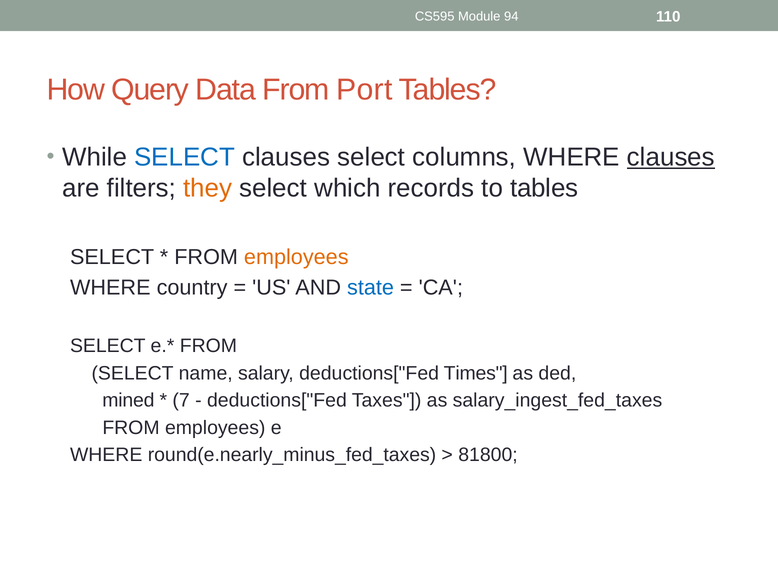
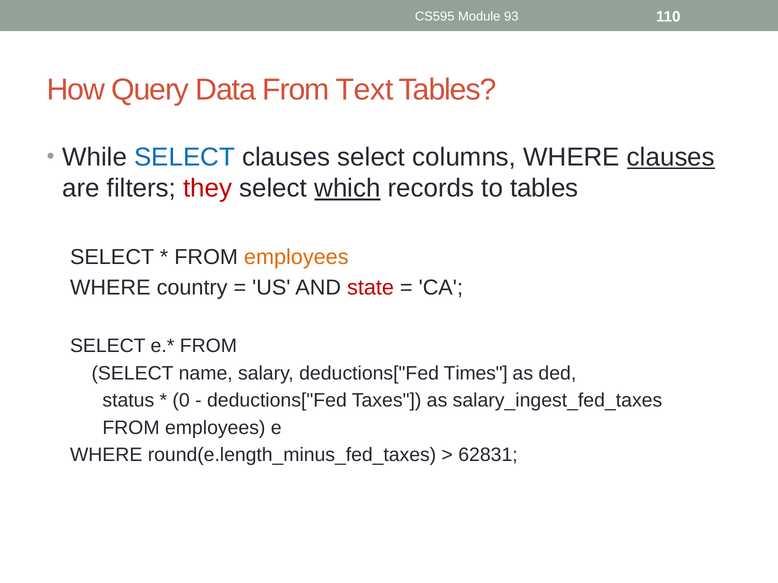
94: 94 -> 93
Port: Port -> Text
they colour: orange -> red
which underline: none -> present
state colour: blue -> red
mined: mined -> status
7: 7 -> 0
round(e.nearly_minus_fed_taxes: round(e.nearly_minus_fed_taxes -> round(e.length_minus_fed_taxes
81800: 81800 -> 62831
